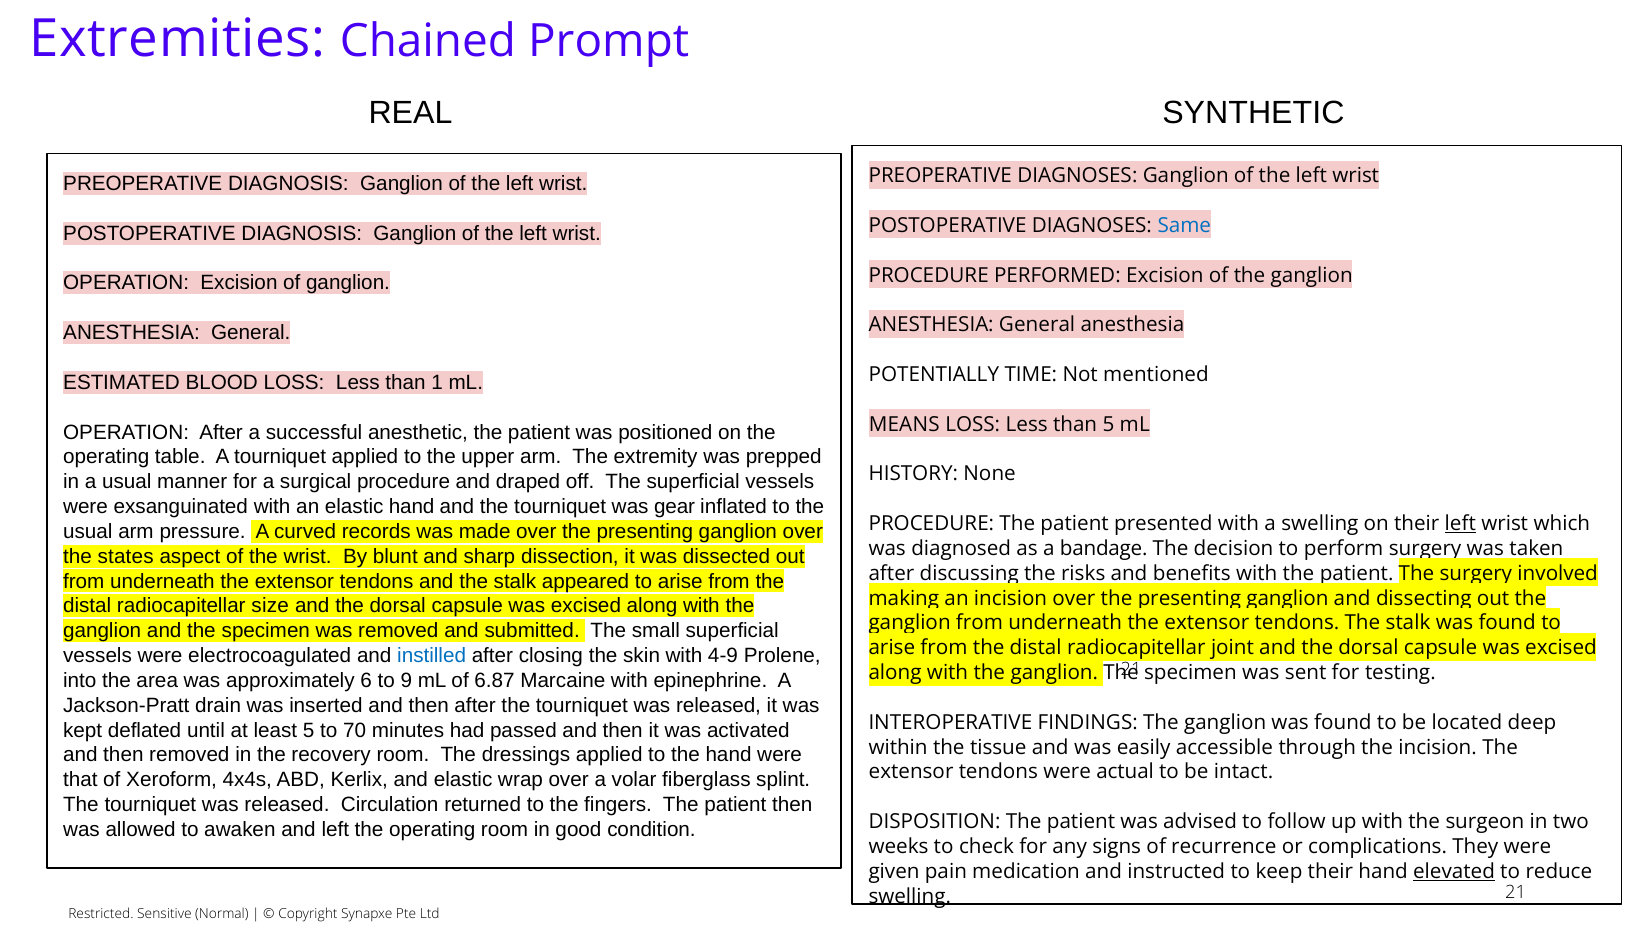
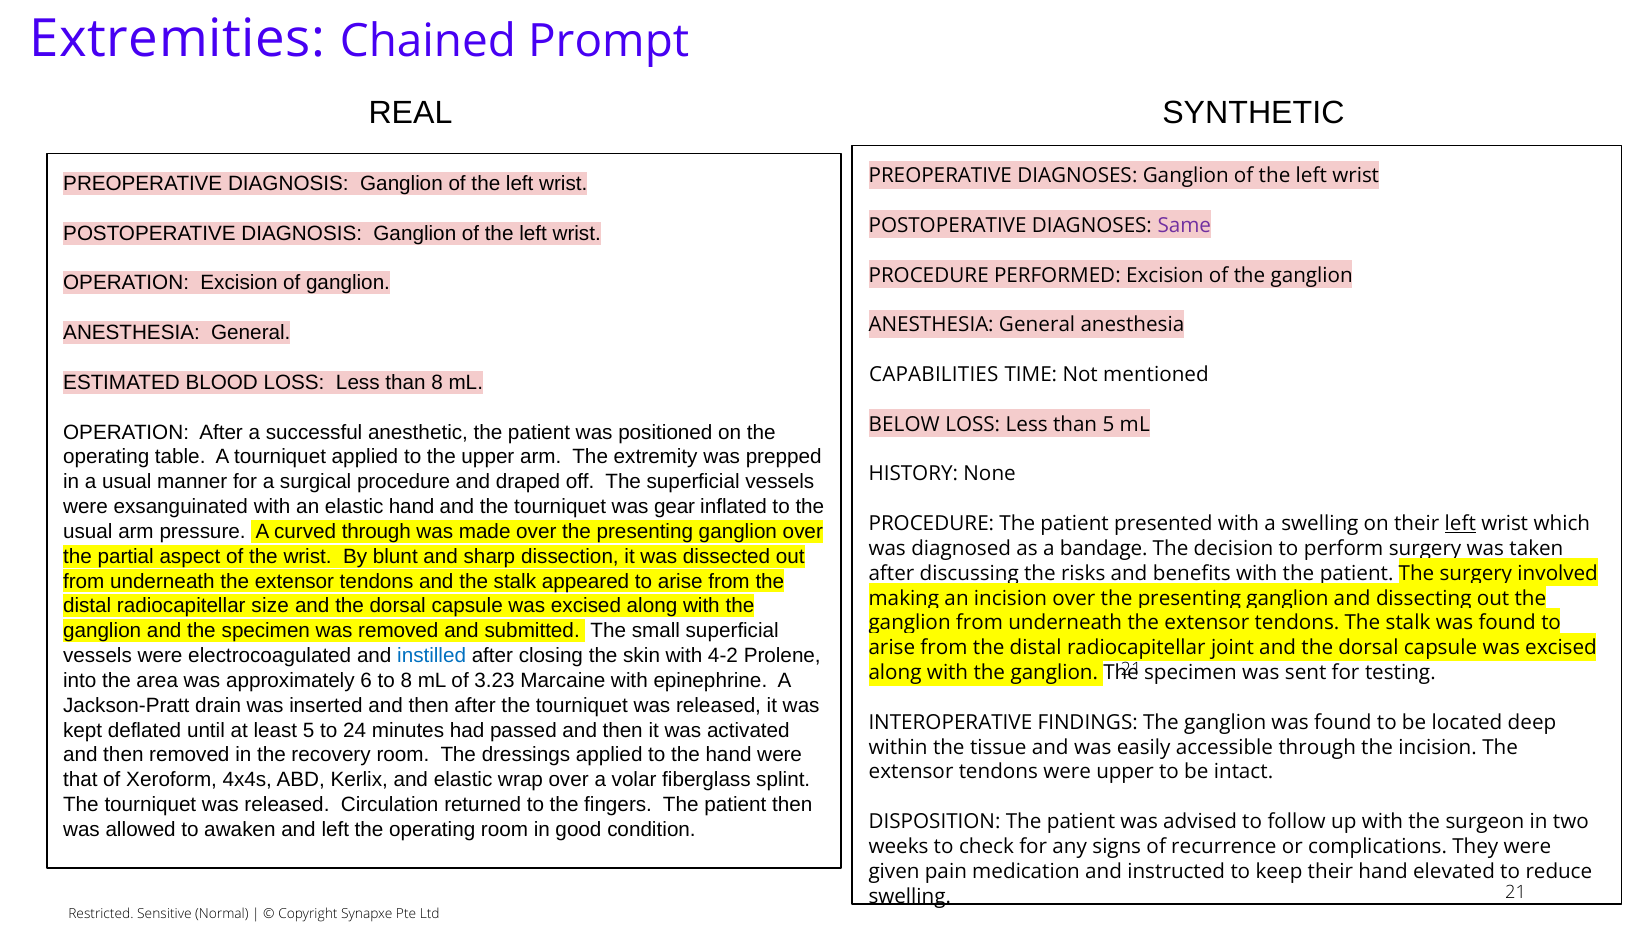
Same colour: blue -> purple
POTENTIALLY: POTENTIALLY -> CAPABILITIES
than 1: 1 -> 8
MEANS: MEANS -> BELOW
curved records: records -> through
states: states -> partial
4-9: 4-9 -> 4-2
to 9: 9 -> 8
6.87: 6.87 -> 3.23
70: 70 -> 24
were actual: actual -> upper
elevated underline: present -> none
